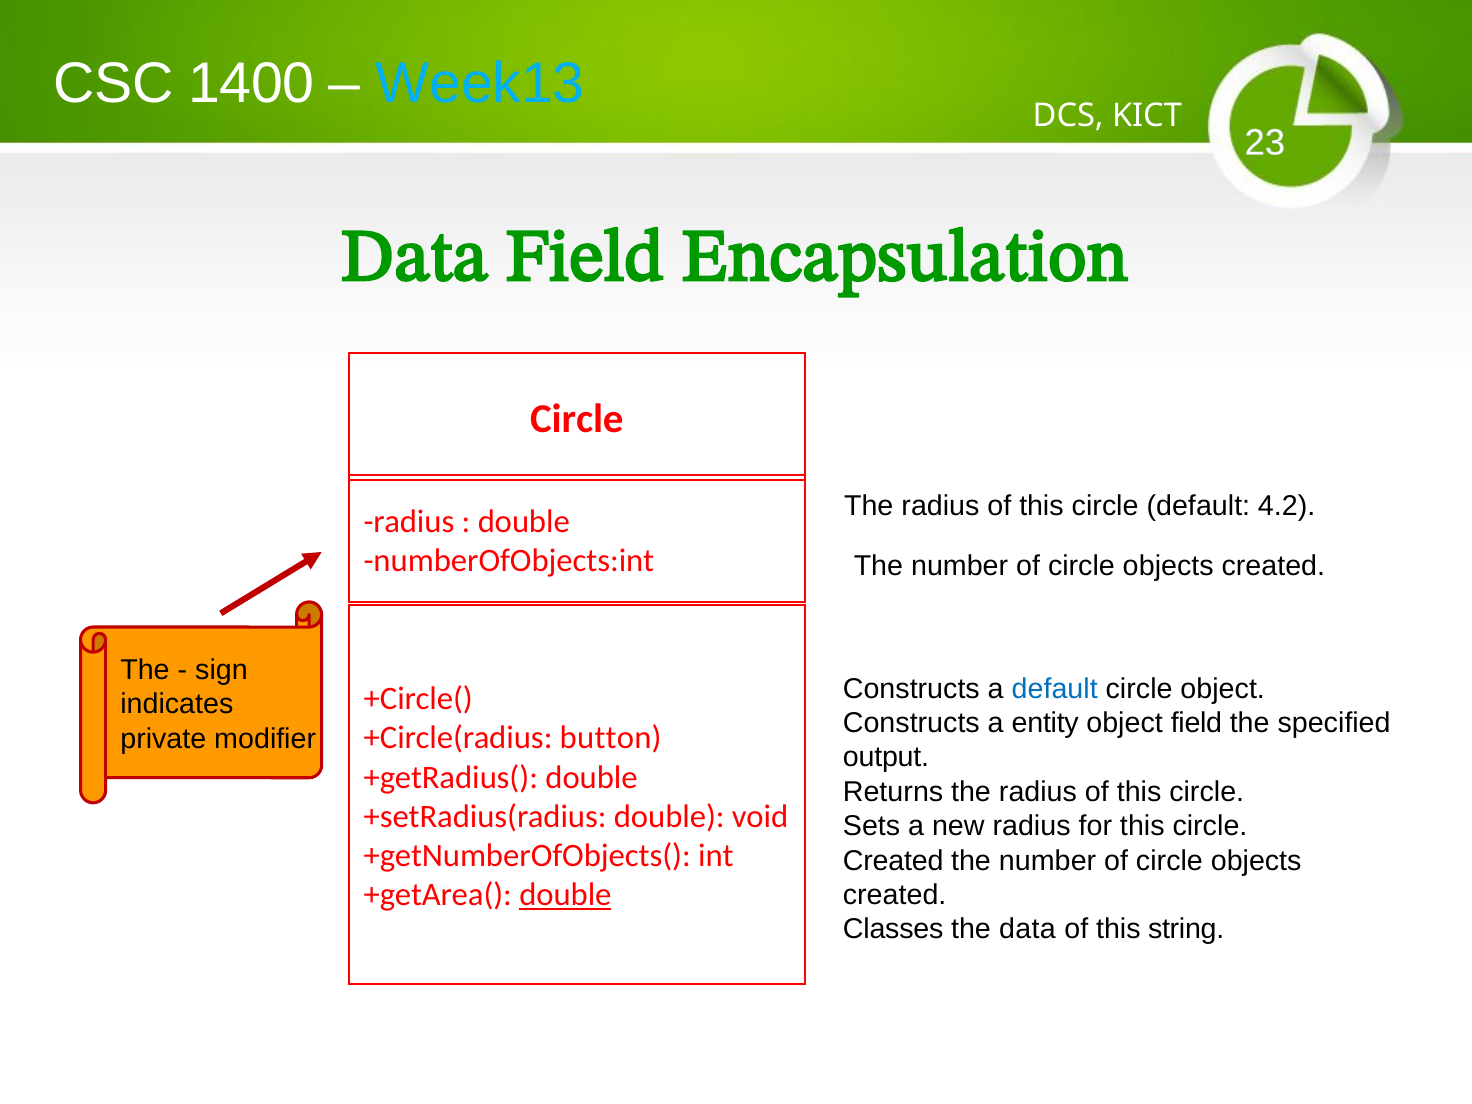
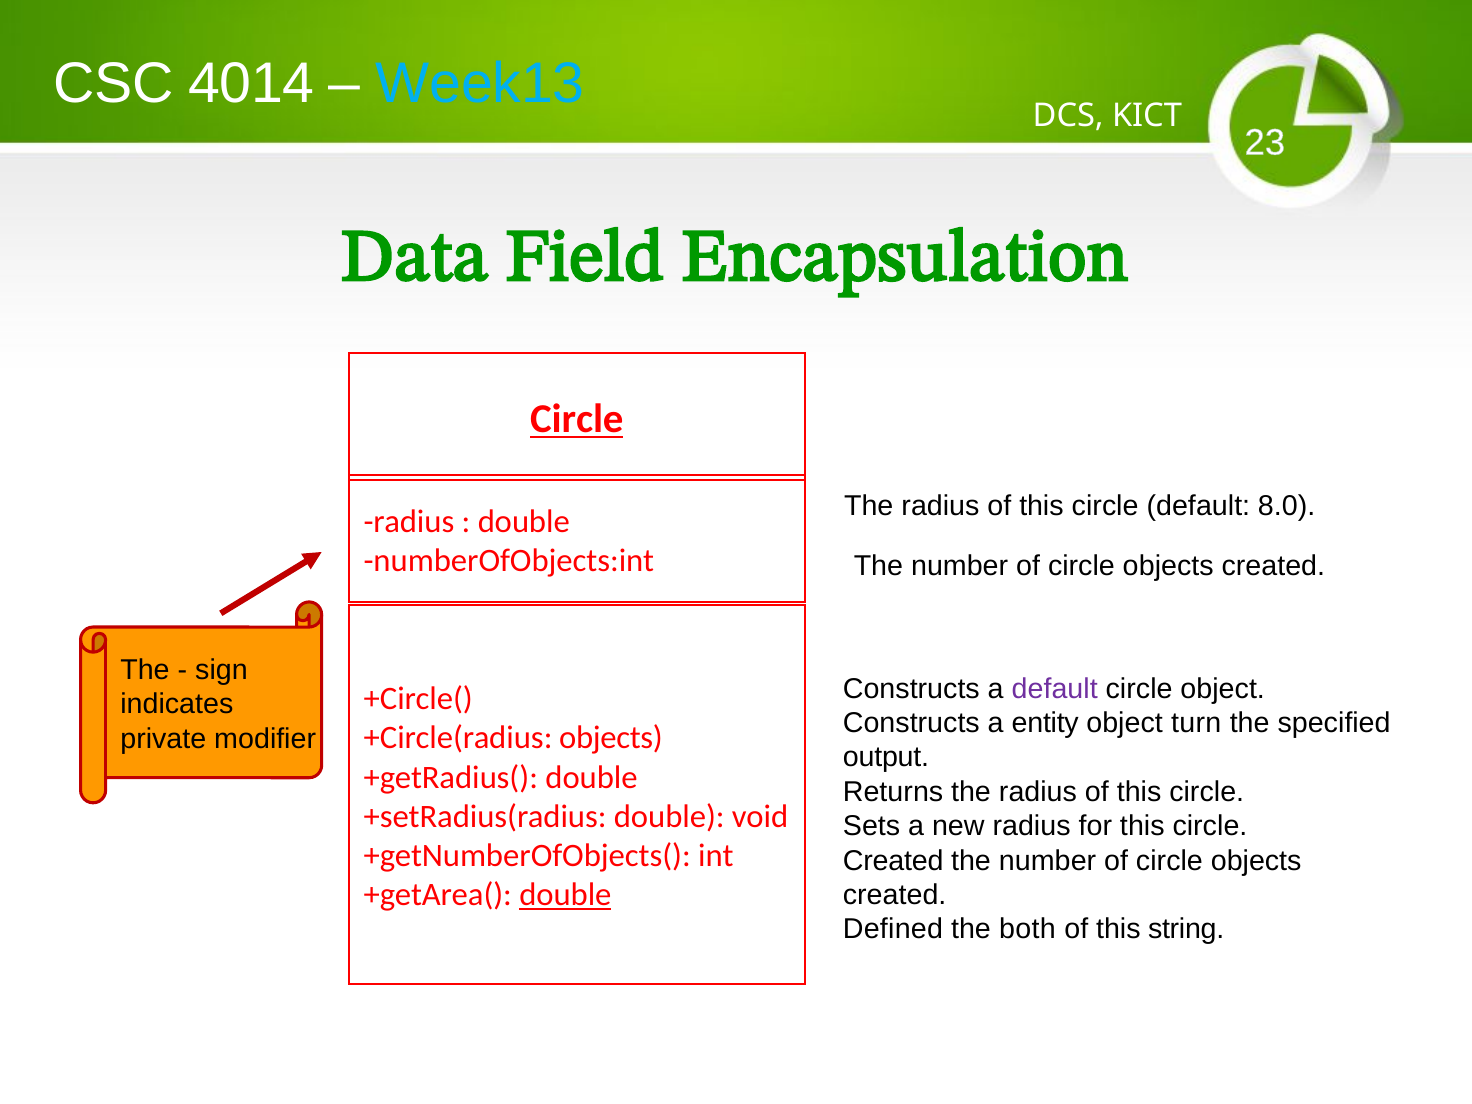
1400: 1400 -> 4014
Circle at (577, 419) underline: none -> present
4.2: 4.2 -> 8.0
default at (1055, 689) colour: blue -> purple
object field: field -> turn
+Circle(radius button: button -> objects
Classes: Classes -> Defined
the data: data -> both
